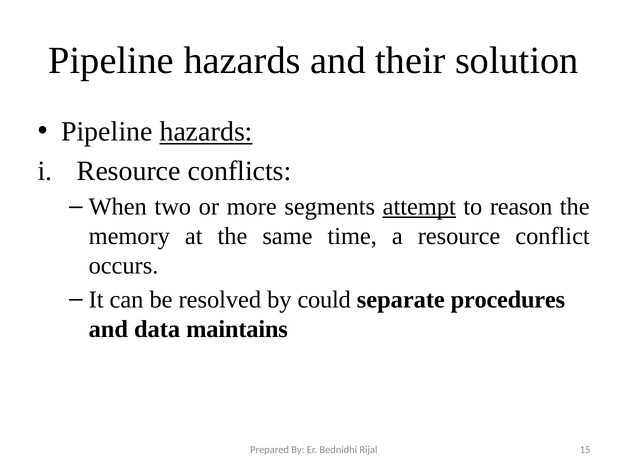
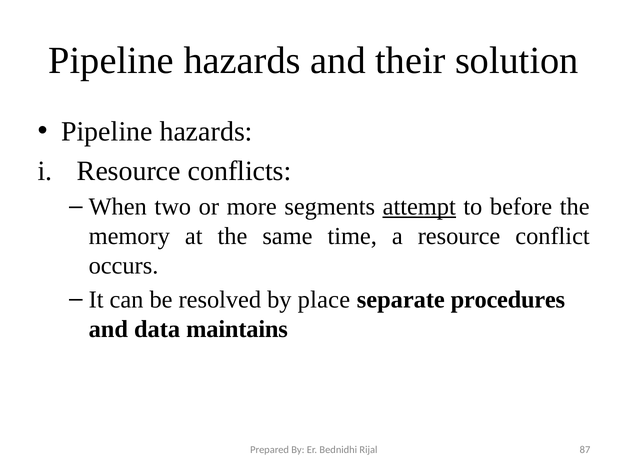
hazards at (206, 132) underline: present -> none
reason: reason -> before
could: could -> place
15: 15 -> 87
